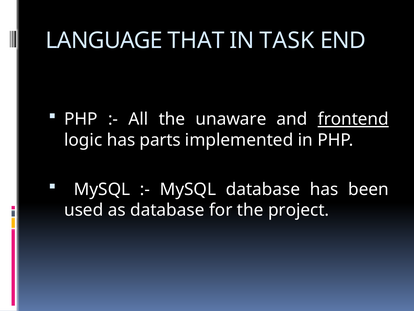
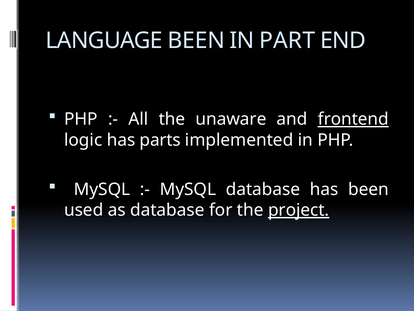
LANGUAGE THAT: THAT -> BEEN
TASK: TASK -> PART
project underline: none -> present
